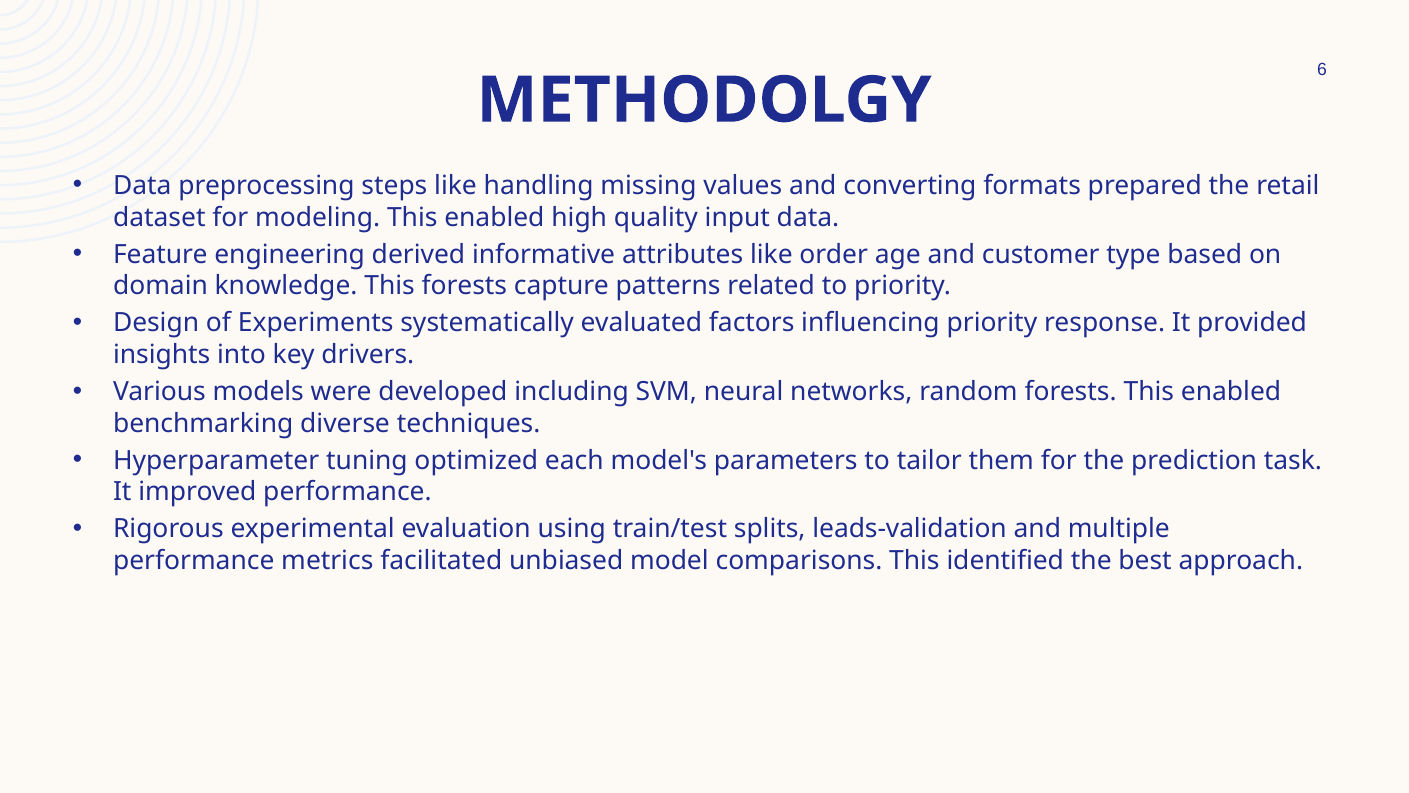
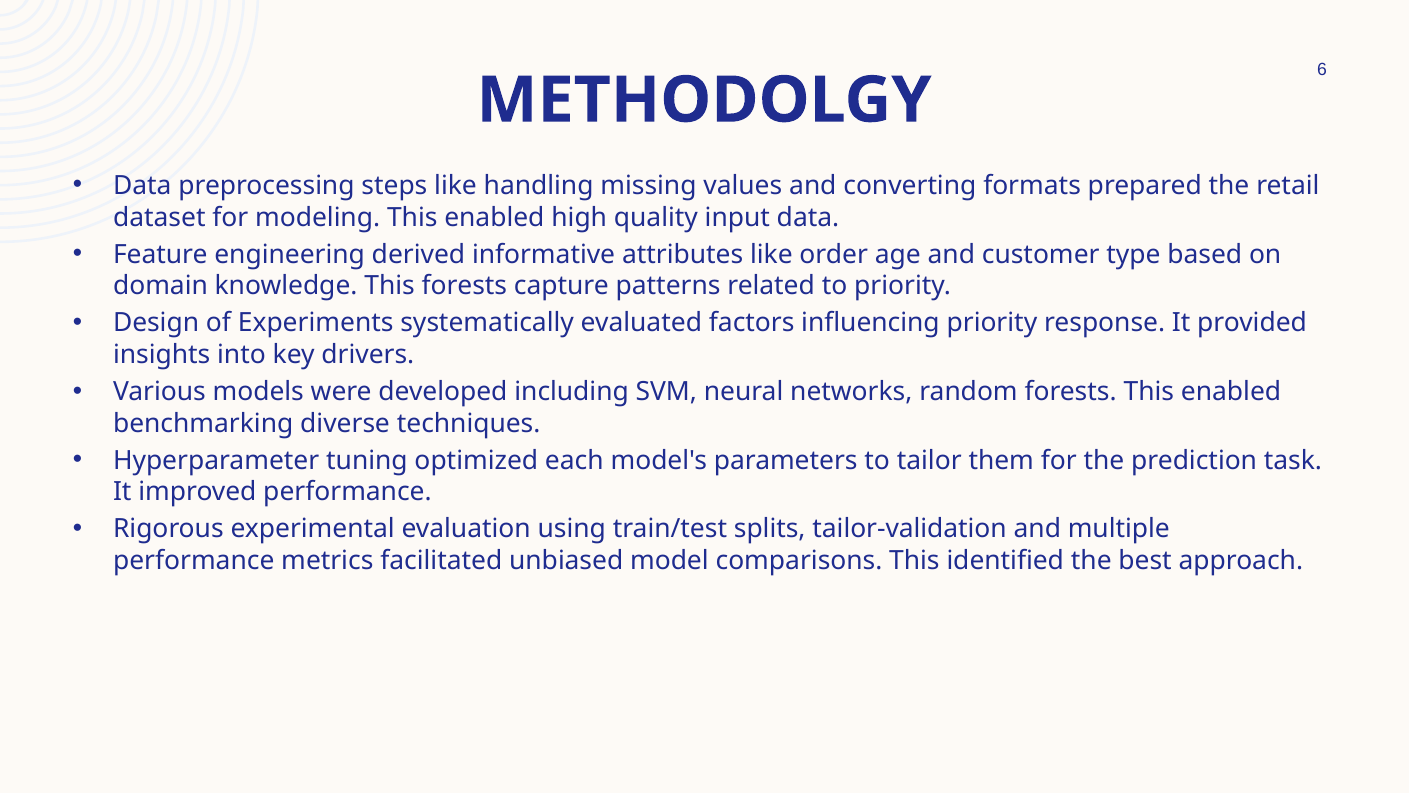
leads-validation: leads-validation -> tailor-validation
